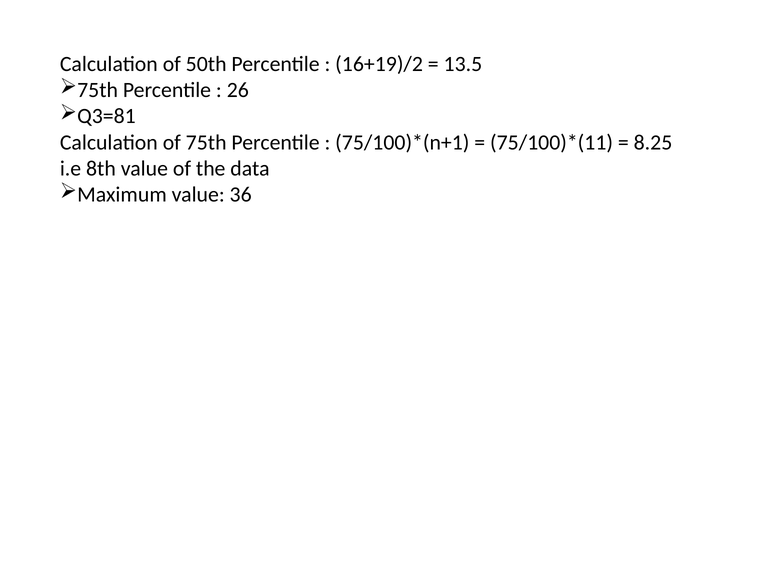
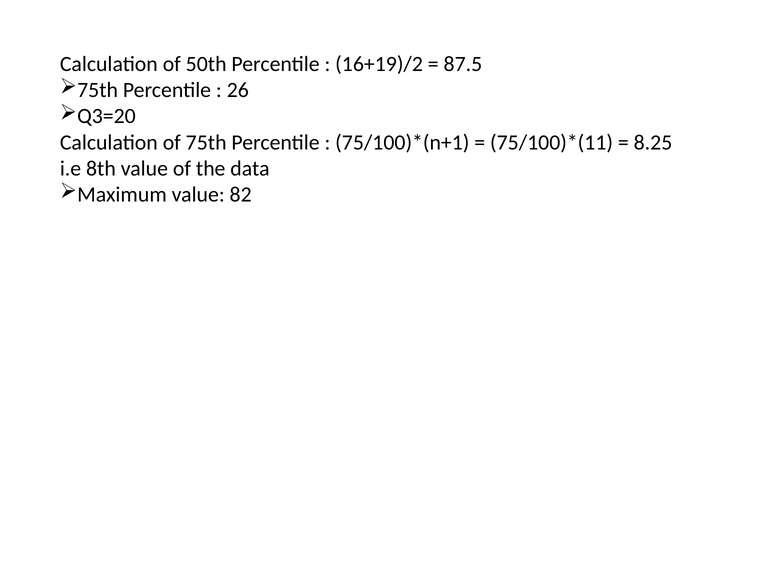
13.5: 13.5 -> 87.5
Q3=81: Q3=81 -> Q3=20
36: 36 -> 82
